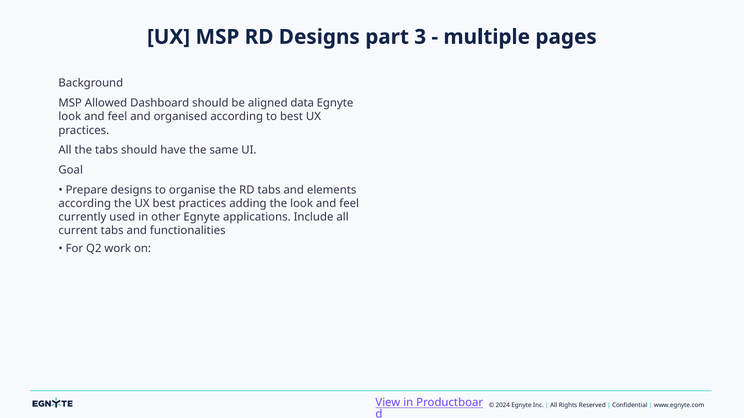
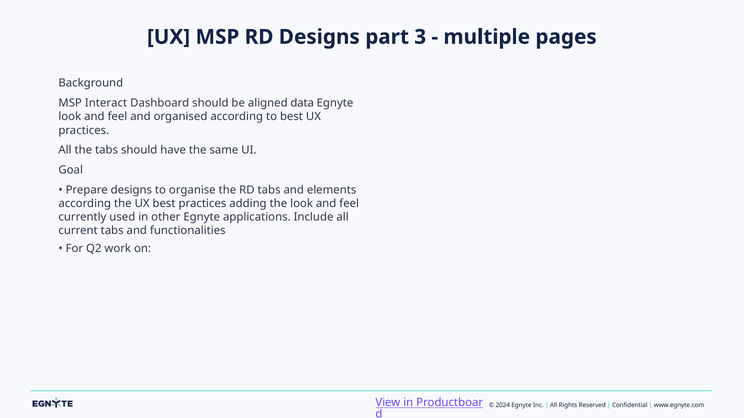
Allowed: Allowed -> Interact
